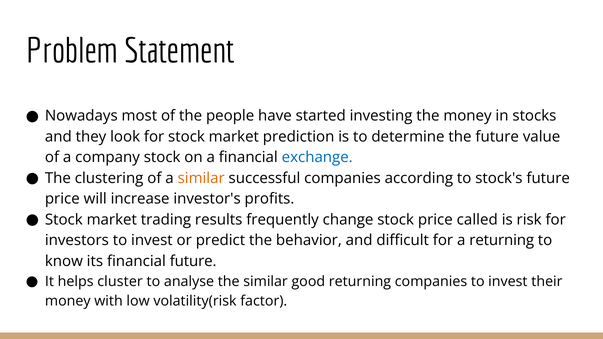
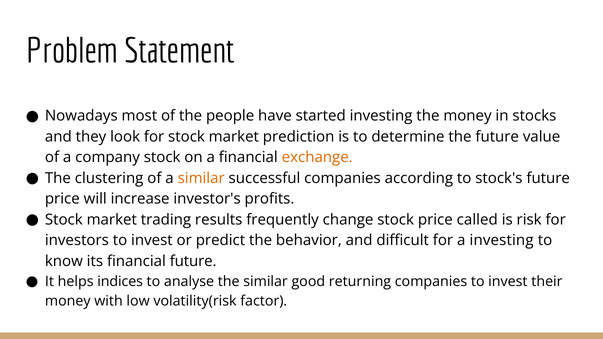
exchange colour: blue -> orange
a returning: returning -> investing
cluster: cluster -> indices
